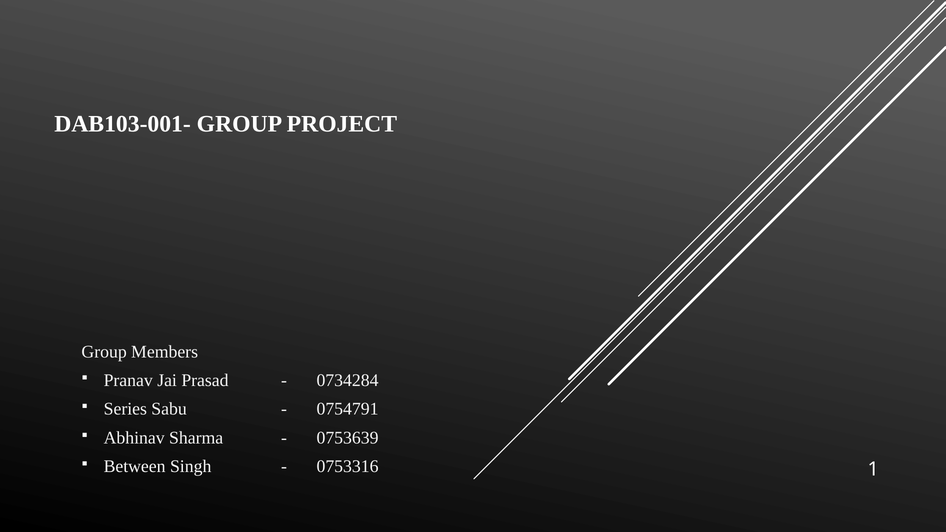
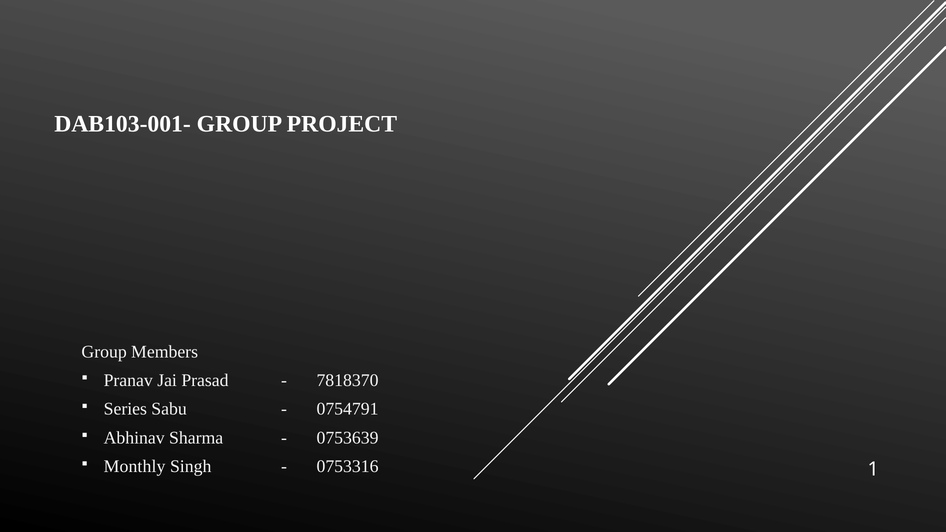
0734284: 0734284 -> 7818370
Between: Between -> Monthly
